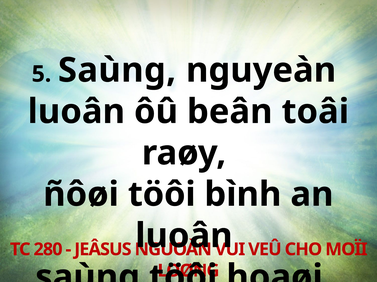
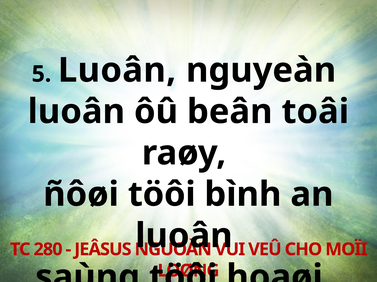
5 Saùng: Saùng -> Luoân
